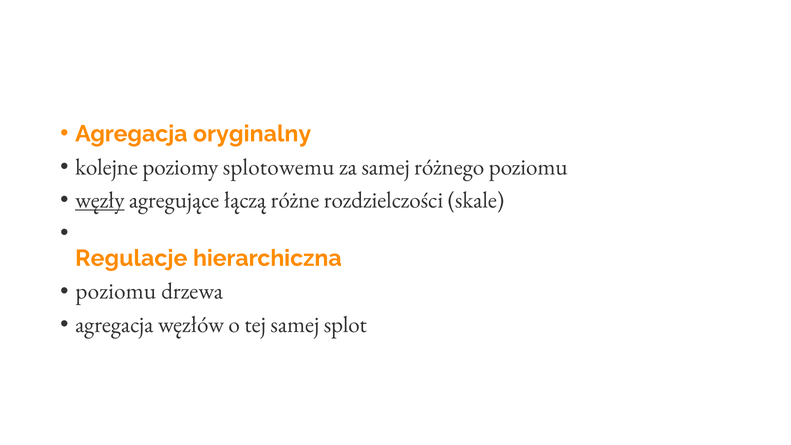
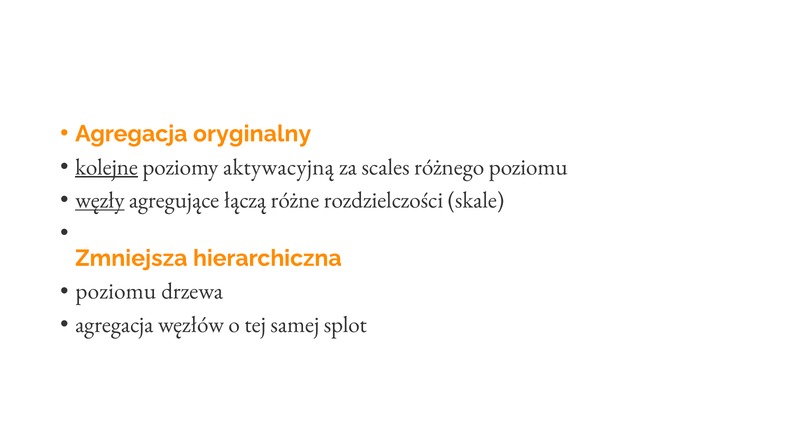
kolejne underline: none -> present
splotowemu: splotowemu -> aktywacyjną
za samej: samej -> scales
Regulacje: Regulacje -> Zmniejsza
